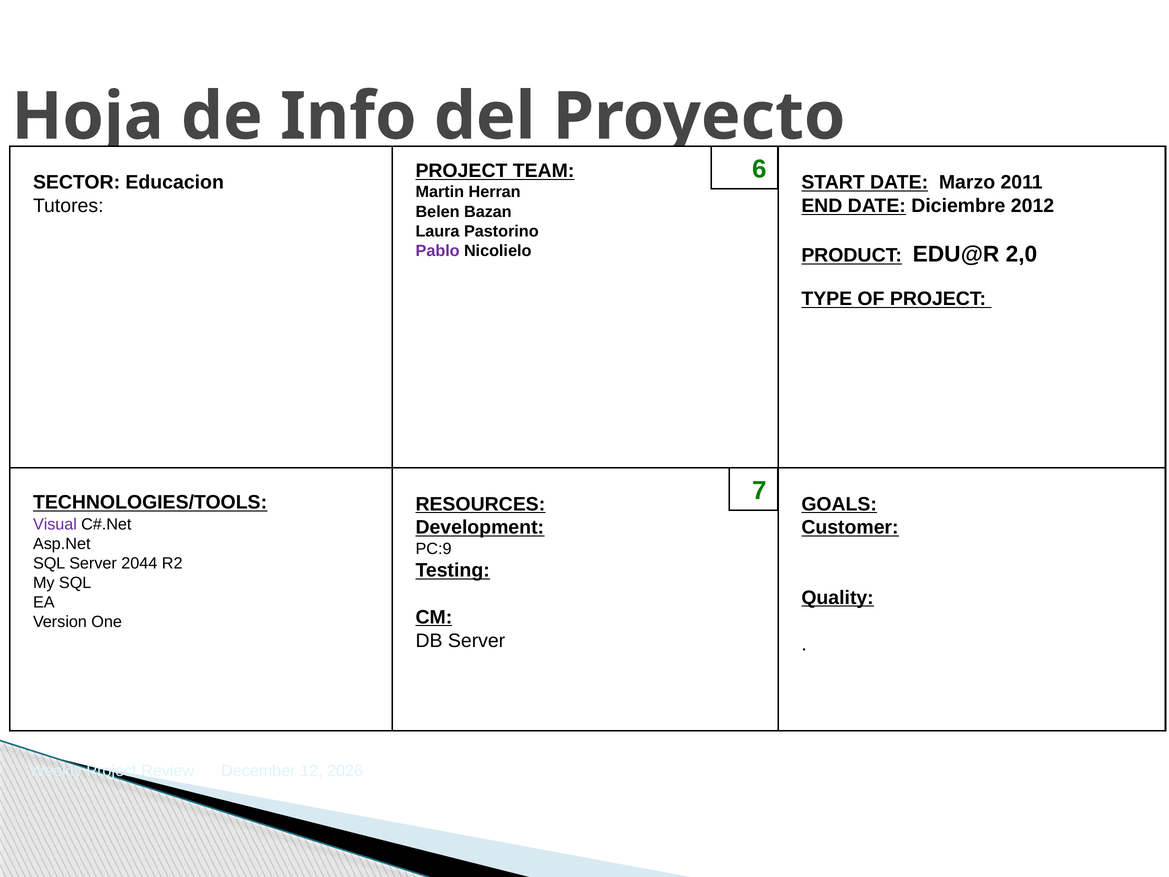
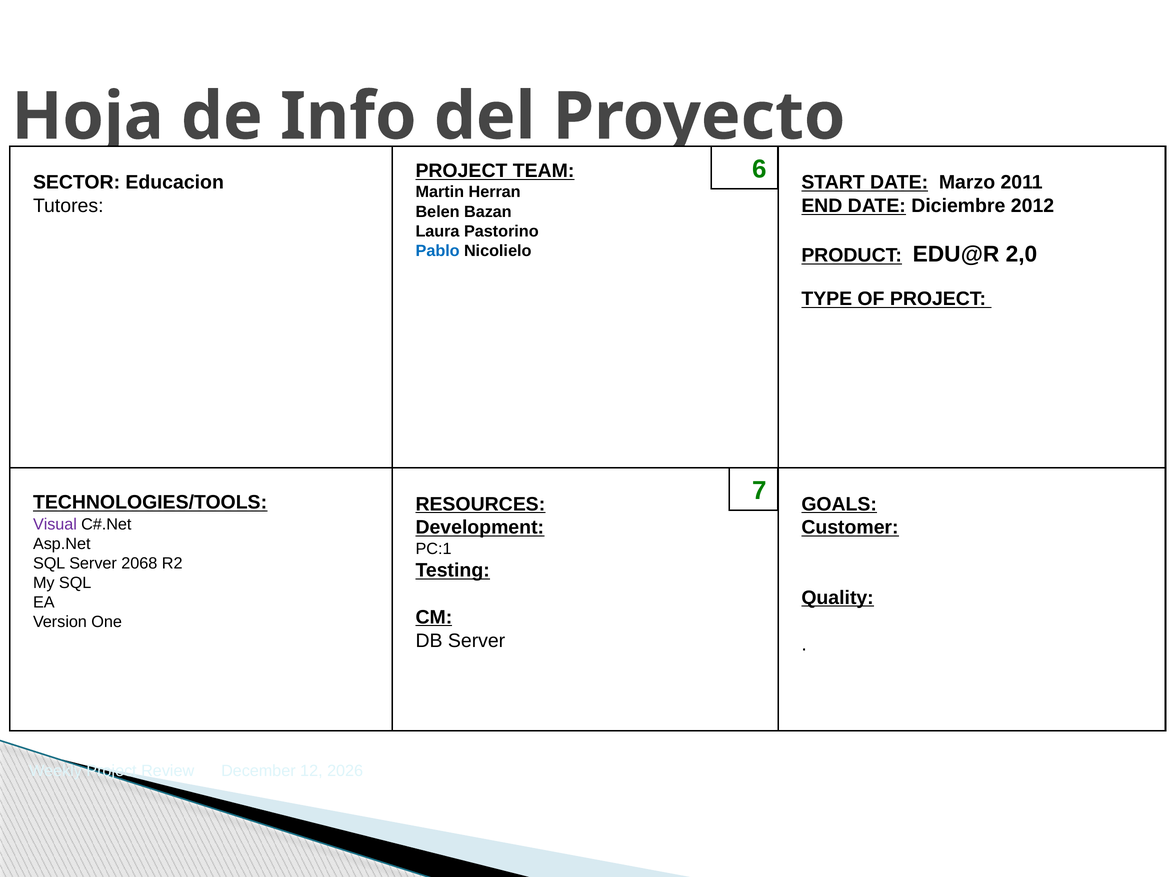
Pablo colour: purple -> blue
PC:9: PC:9 -> PC:1
2044: 2044 -> 2068
